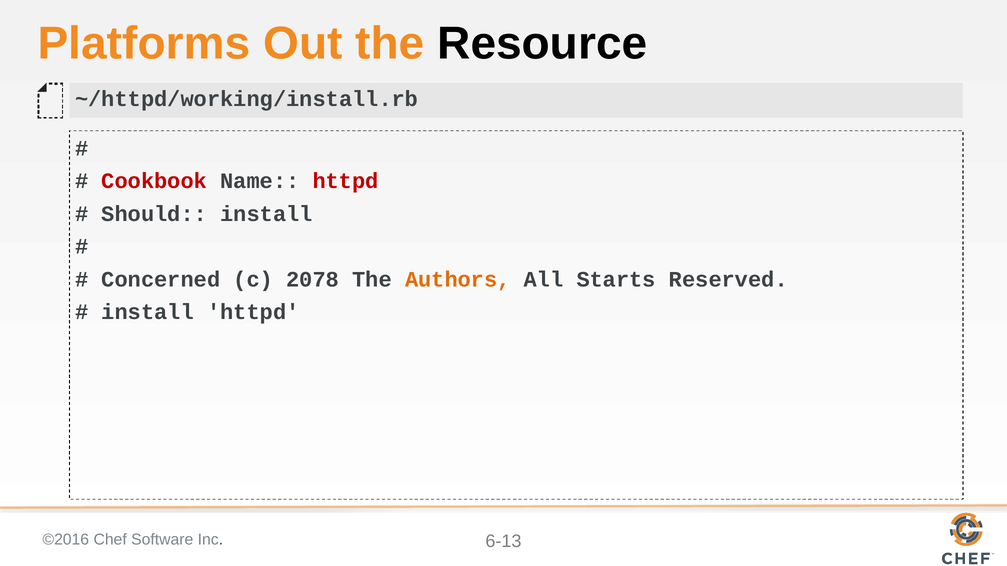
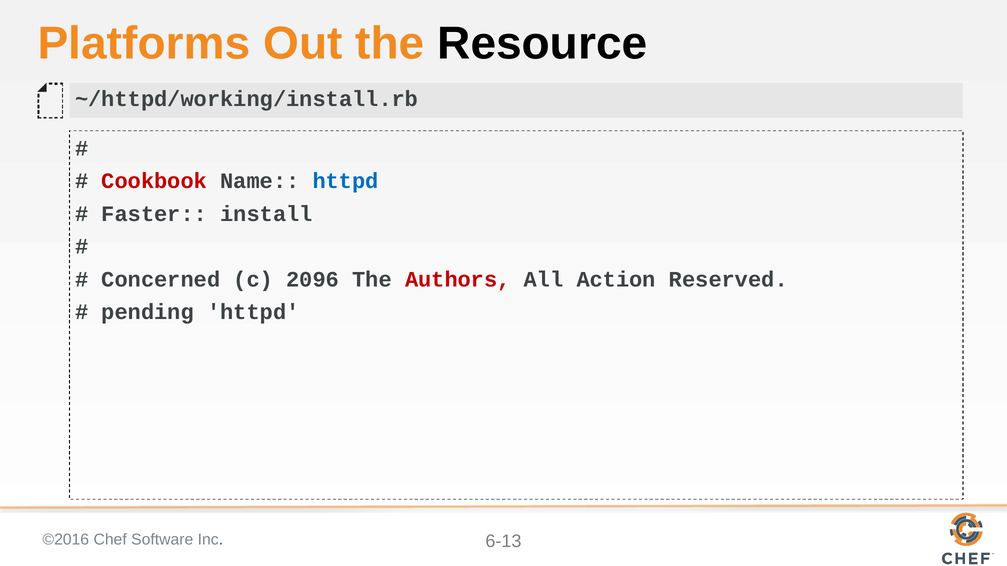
httpd at (346, 181) colour: red -> blue
Should: Should -> Faster
2078: 2078 -> 2096
Authors colour: orange -> red
Starts: Starts -> Action
install at (148, 312): install -> pending
